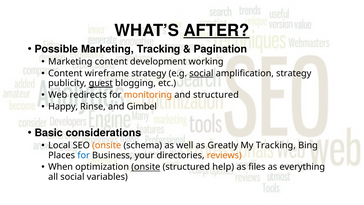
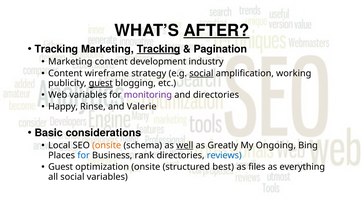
Possible at (56, 49): Possible -> Tracking
Tracking at (159, 49) underline: none -> present
working: working -> industry
amplification strategy: strategy -> working
Web redirects: redirects -> variables
monitoring colour: orange -> purple
and structured: structured -> directories
Gimbel: Gimbel -> Valerie
well underline: none -> present
My Tracking: Tracking -> Ongoing
your: your -> rank
reviews colour: orange -> blue
When at (61, 167): When -> Guest
onsite at (146, 167) underline: present -> none
help: help -> best
